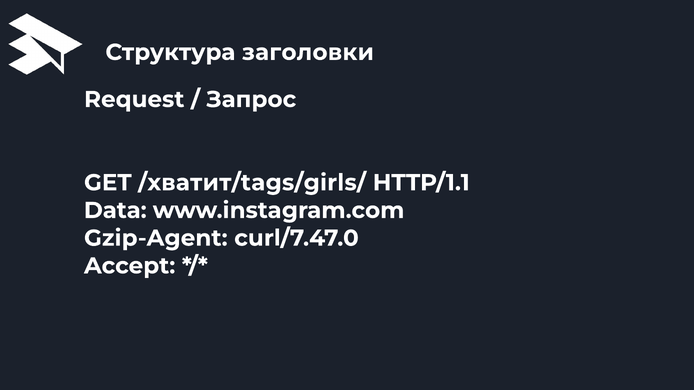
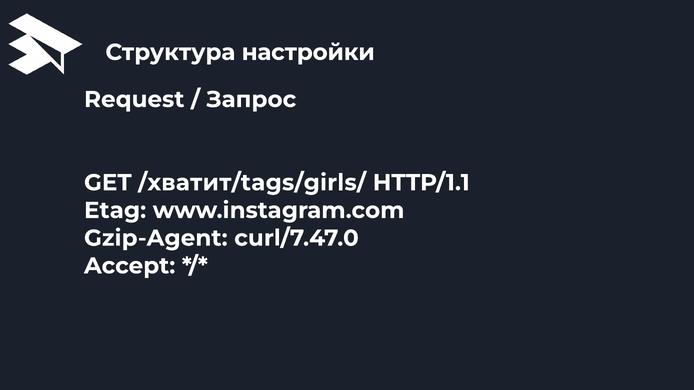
заголовки: заголовки -> настройки
Data: Data -> Etag
